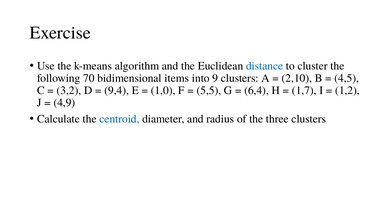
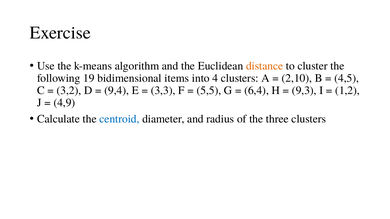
distance colour: blue -> orange
70: 70 -> 19
9: 9 -> 4
1,0: 1,0 -> 3,3
1,7: 1,7 -> 9,3
